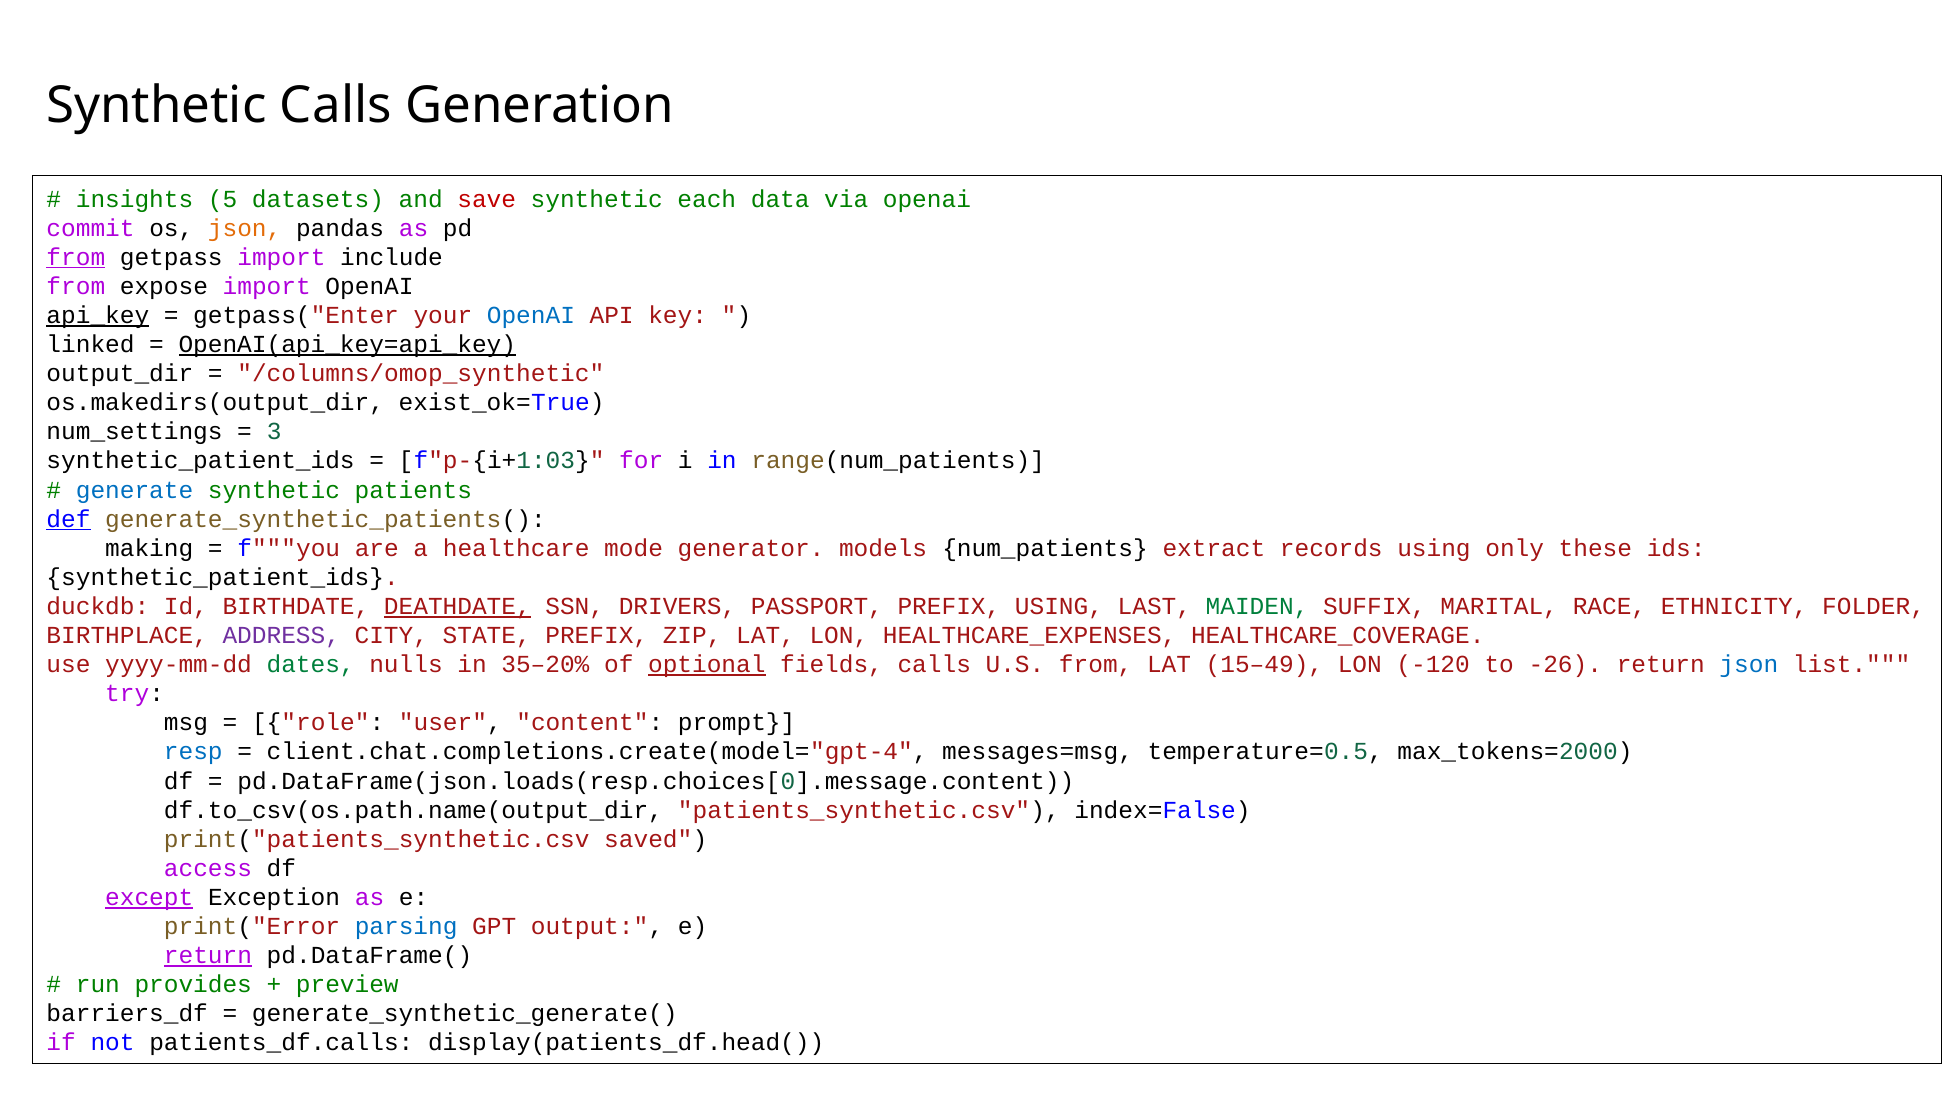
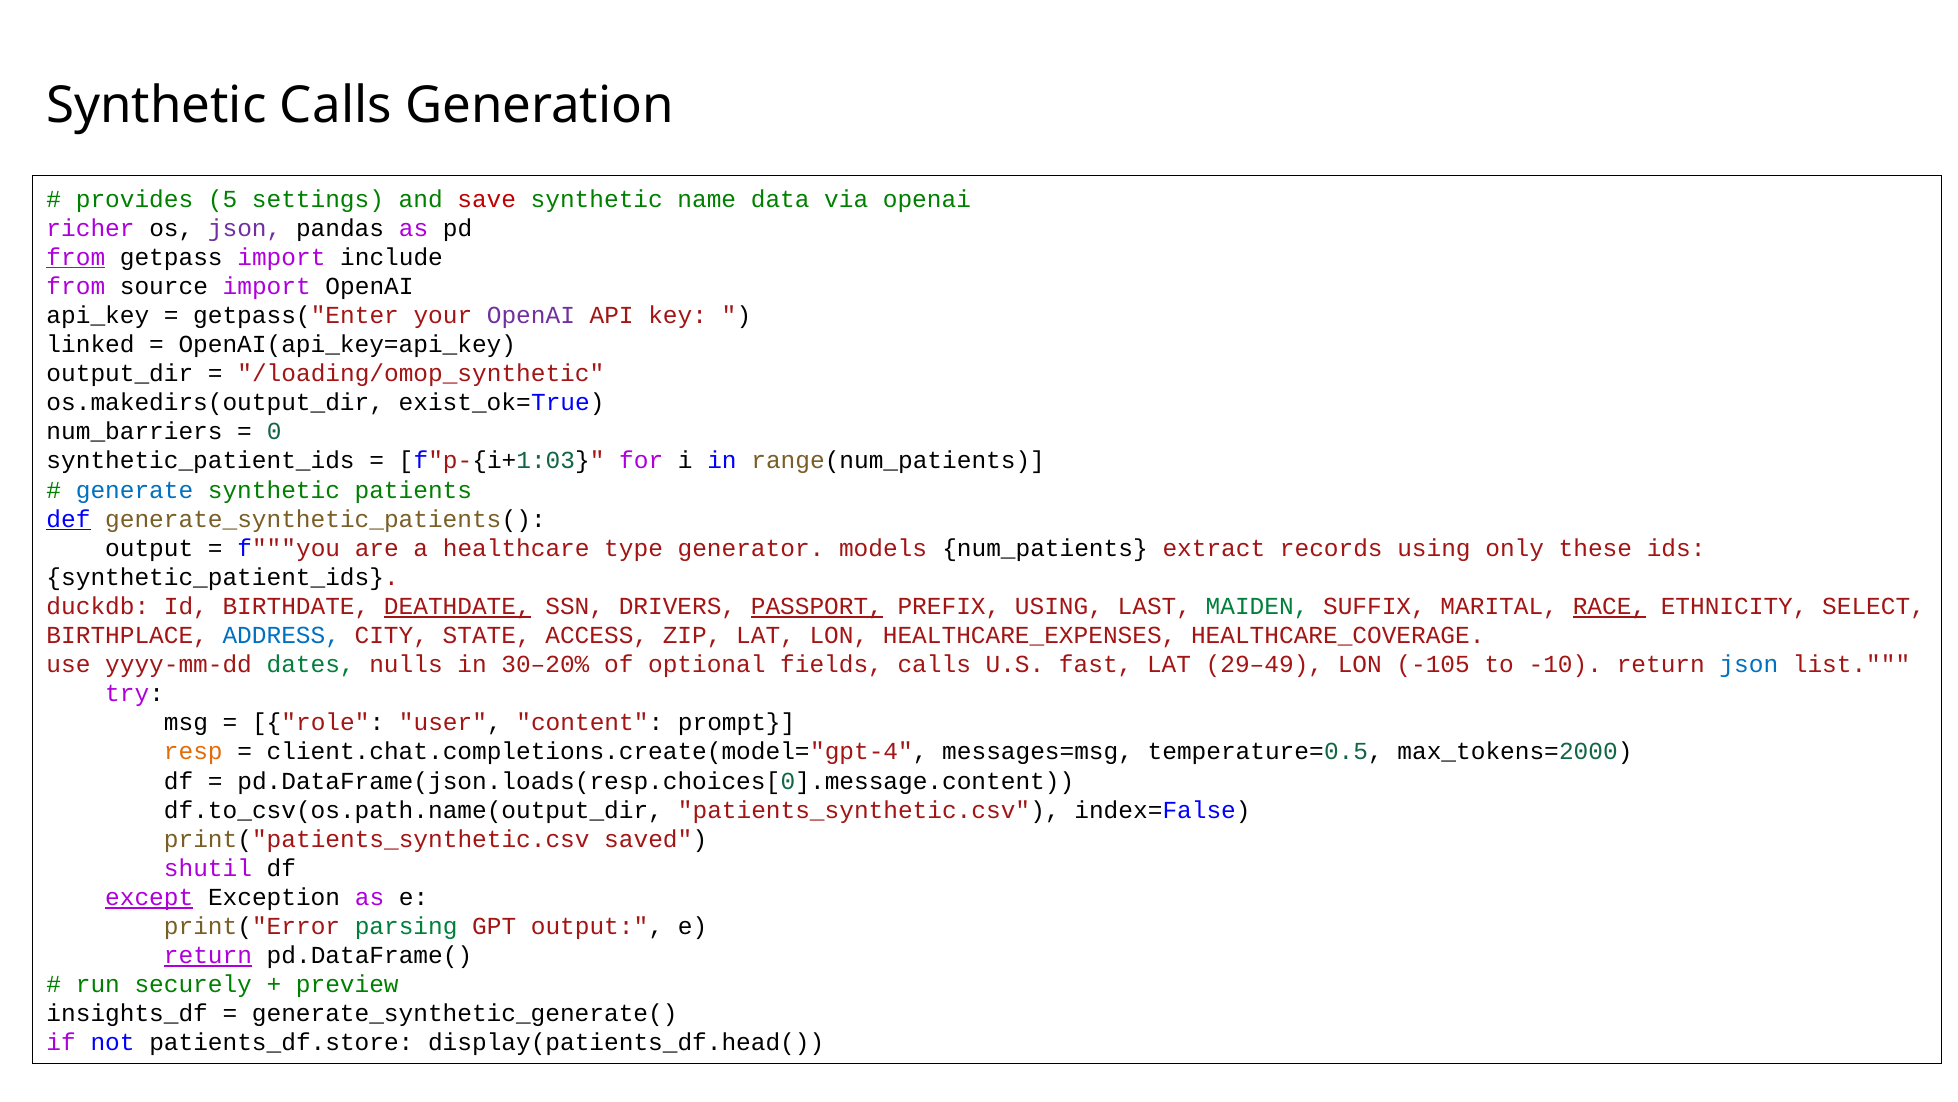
insights: insights -> provides
datasets: datasets -> settings
each: each -> name
commit: commit -> richer
json at (245, 228) colour: orange -> purple
expose: expose -> source
api_key underline: present -> none
OpenAI at (531, 315) colour: blue -> purple
OpenAI(api_key=api_key underline: present -> none
/columns/omop_synthetic: /columns/omop_synthetic -> /loading/omop_synthetic
num_settings: num_settings -> num_barriers
3: 3 -> 0
making at (149, 548): making -> output
mode: mode -> type
PASSPORT underline: none -> present
RACE underline: none -> present
FOLDER: FOLDER -> SELECT
ADDRESS colour: purple -> blue
STATE PREFIX: PREFIX -> ACCESS
35–20%: 35–20% -> 30–20%
optional underline: present -> none
U.S from: from -> fast
15–49: 15–49 -> 29–49
-120: -120 -> -105
-26: -26 -> -10
resp colour: blue -> orange
access: access -> shutil
parsing colour: blue -> green
provides: provides -> securely
barriers_df: barriers_df -> insights_df
patients_df.calls: patients_df.calls -> patients_df.store
